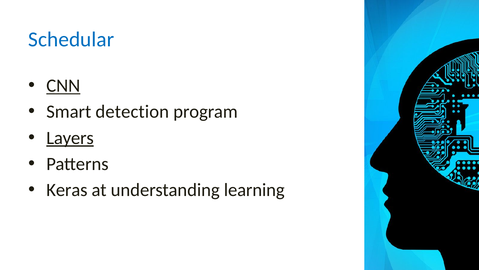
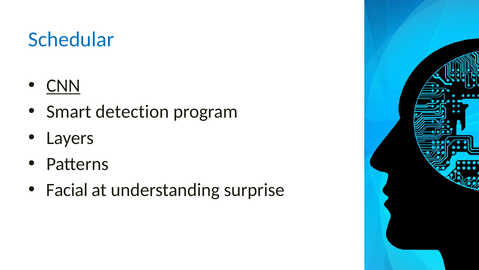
Layers underline: present -> none
Keras: Keras -> Facial
learning: learning -> surprise
